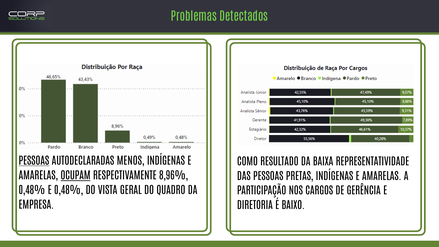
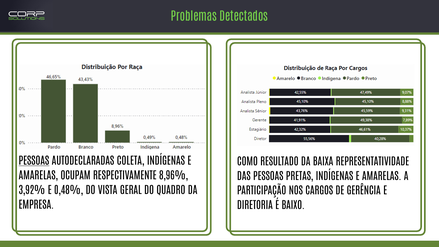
MENOS: MENOS -> COLETA
OCUPAM underline: present -> none
0,48% at (32, 191): 0,48% -> 3,92%
